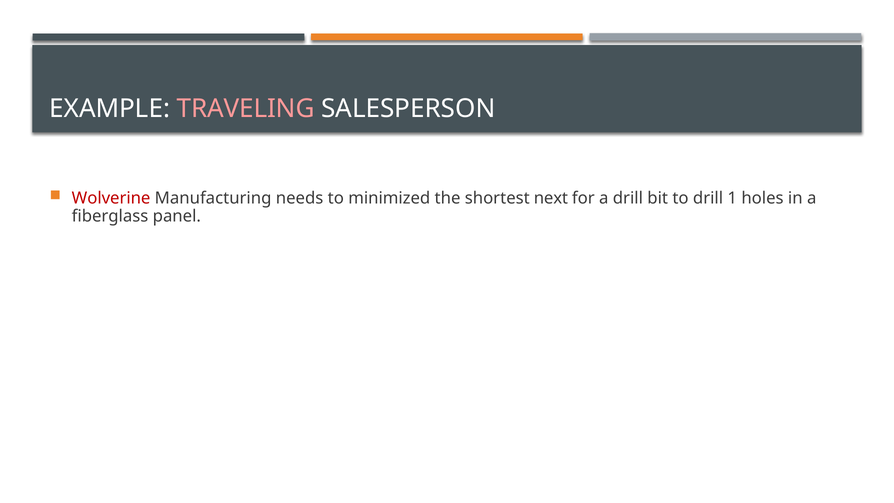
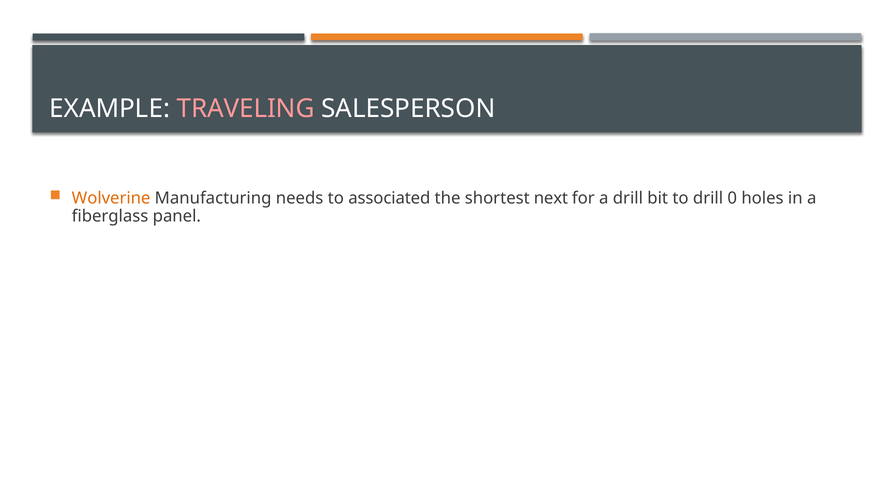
Wolverine colour: red -> orange
minimized: minimized -> associated
1: 1 -> 0
